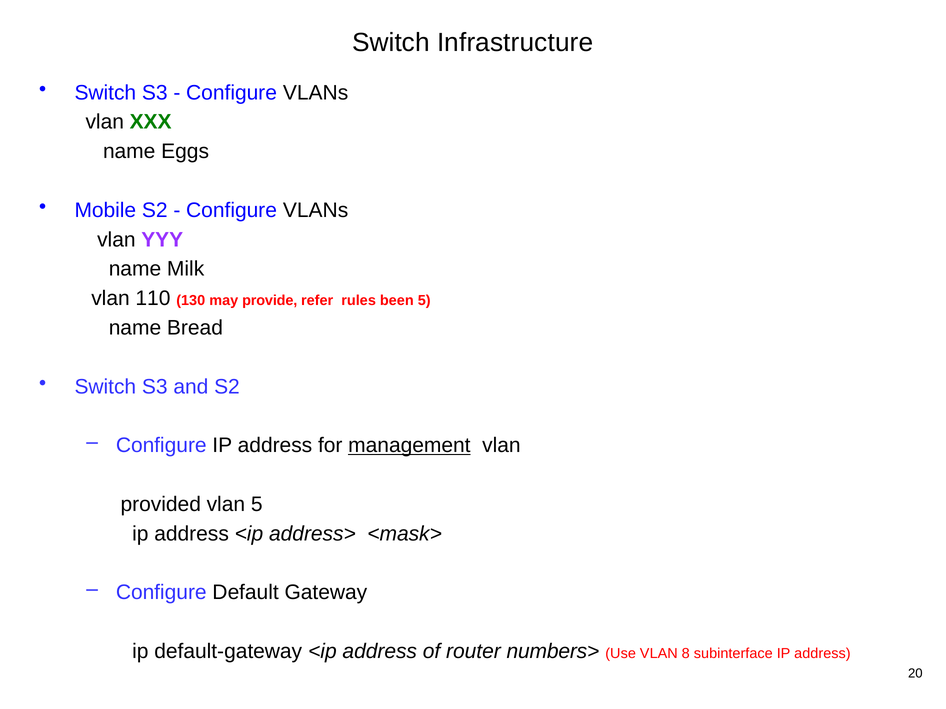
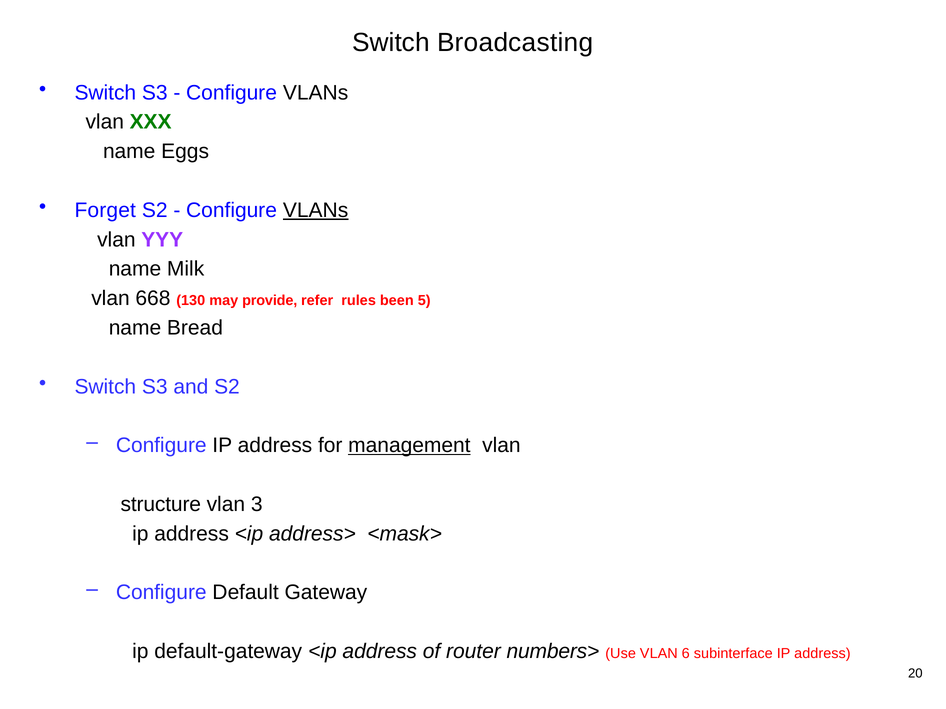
Infrastructure: Infrastructure -> Broadcasting
Mobile: Mobile -> Forget
VLANs at (316, 210) underline: none -> present
110: 110 -> 668
provided: provided -> structure
vlan 5: 5 -> 3
8: 8 -> 6
